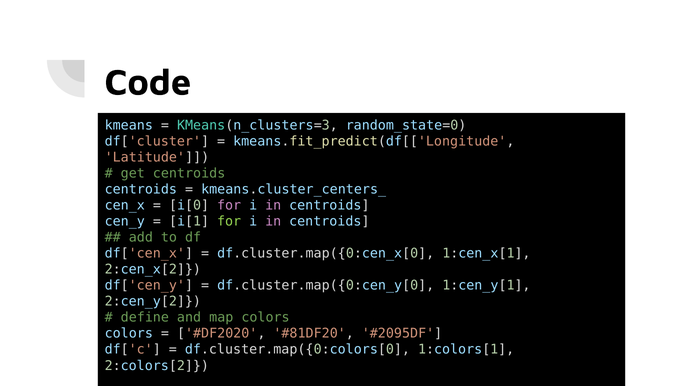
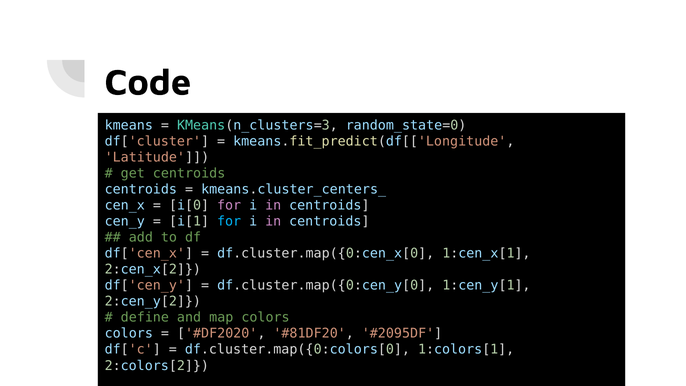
for at (229, 221) colour: light green -> light blue
